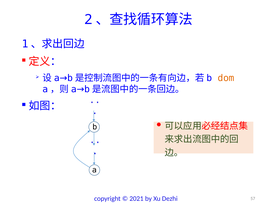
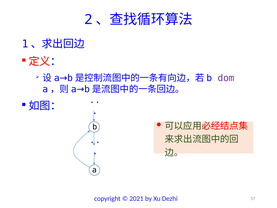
dom colour: orange -> purple
